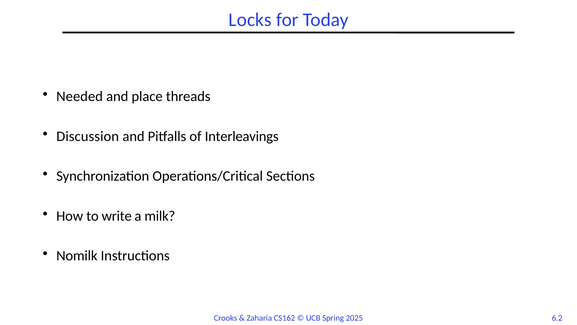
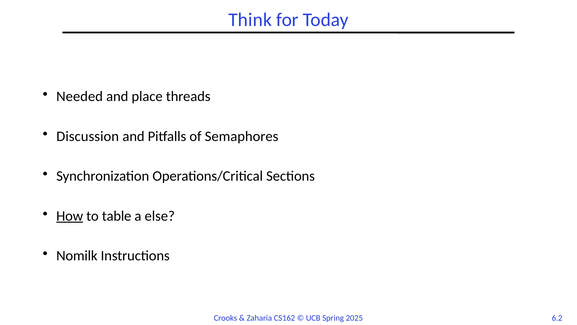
Locks: Locks -> Think
Interleavings: Interleavings -> Semaphores
How underline: none -> present
write: write -> table
milk: milk -> else
